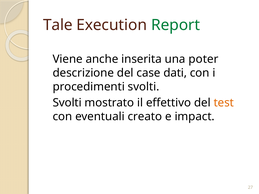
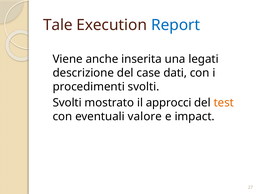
Report colour: green -> blue
poter: poter -> legati
effettivo: effettivo -> approcci
creato: creato -> valore
